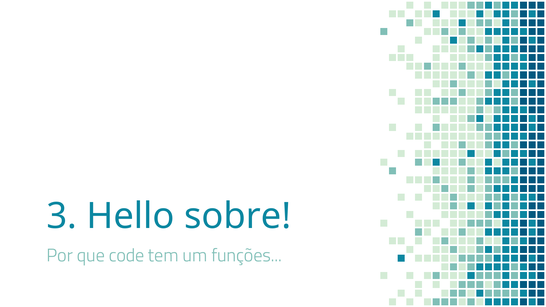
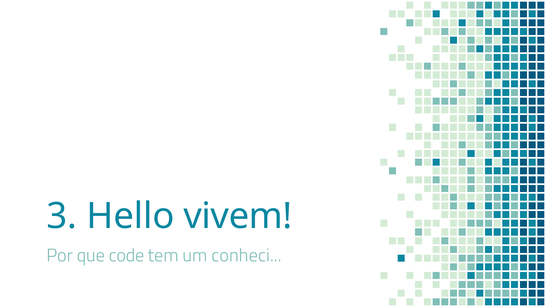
sobre: sobre -> vivem
funções: funções -> conheci
